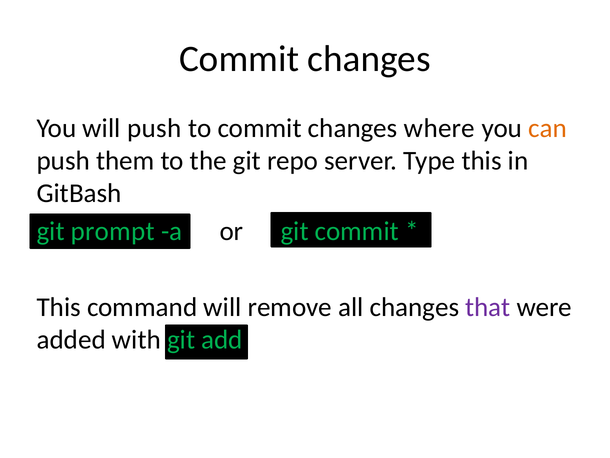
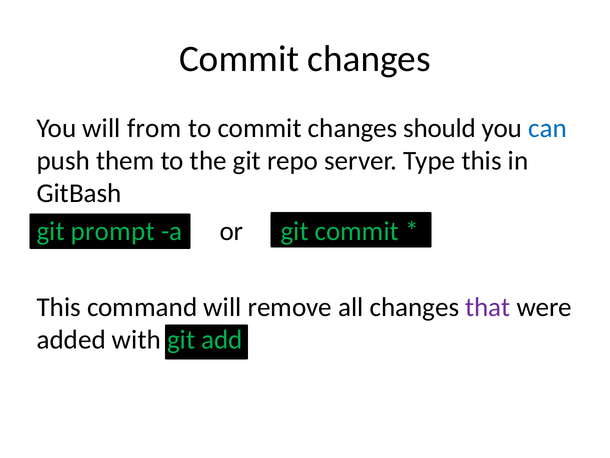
will push: push -> from
where: where -> should
can colour: orange -> blue
